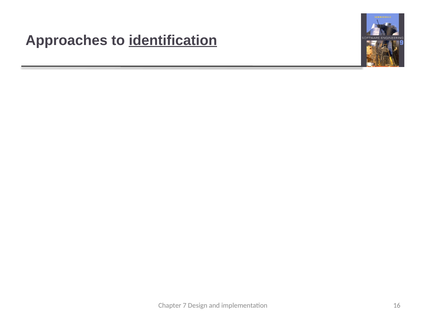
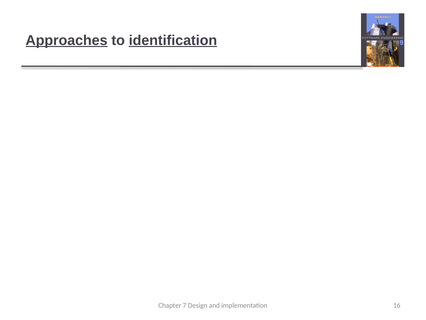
Approaches underline: none -> present
